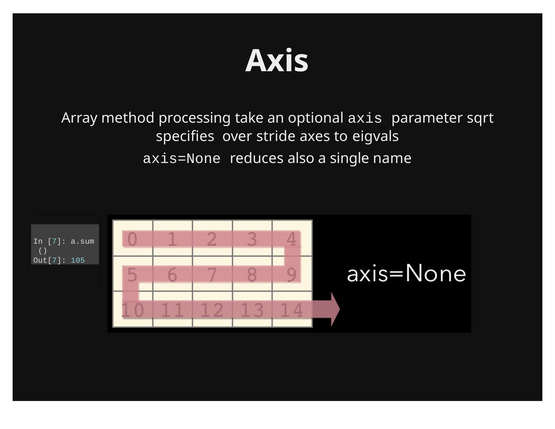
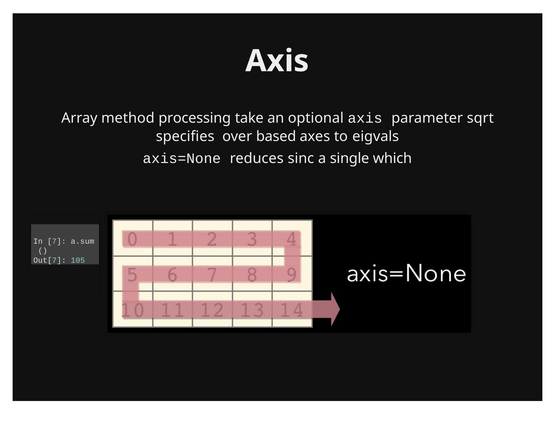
stride: stride -> based
also: also -> sinc
name: name -> which
